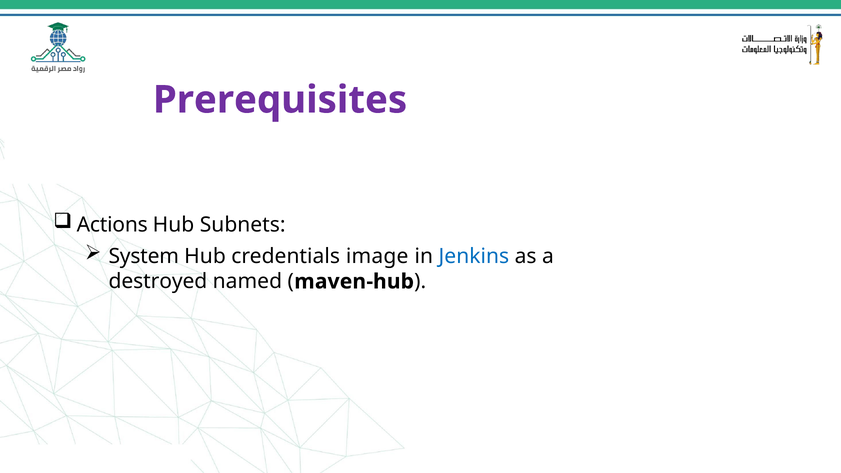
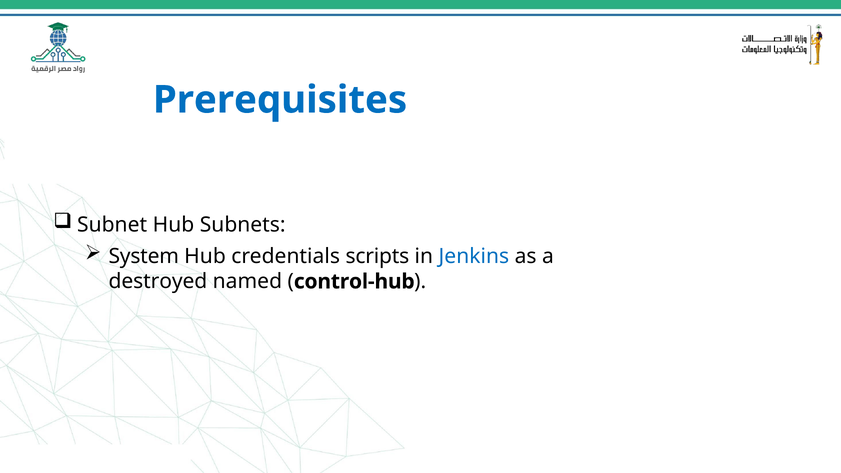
Prerequisites colour: purple -> blue
Actions: Actions -> Subnet
image: image -> scripts
maven-hub: maven-hub -> control-hub
